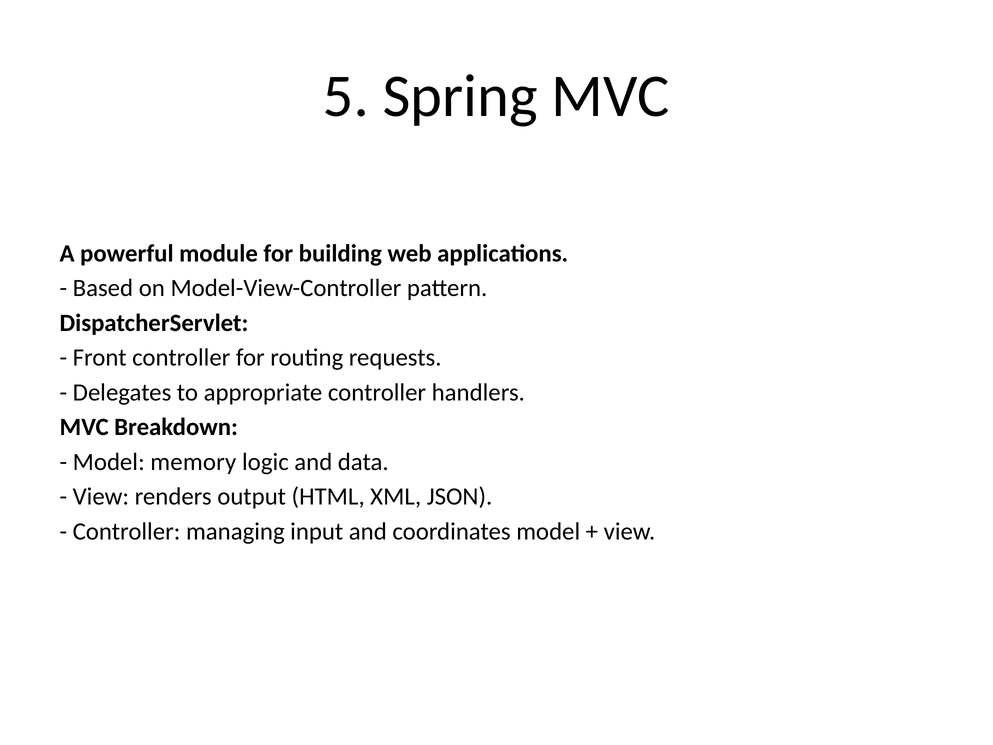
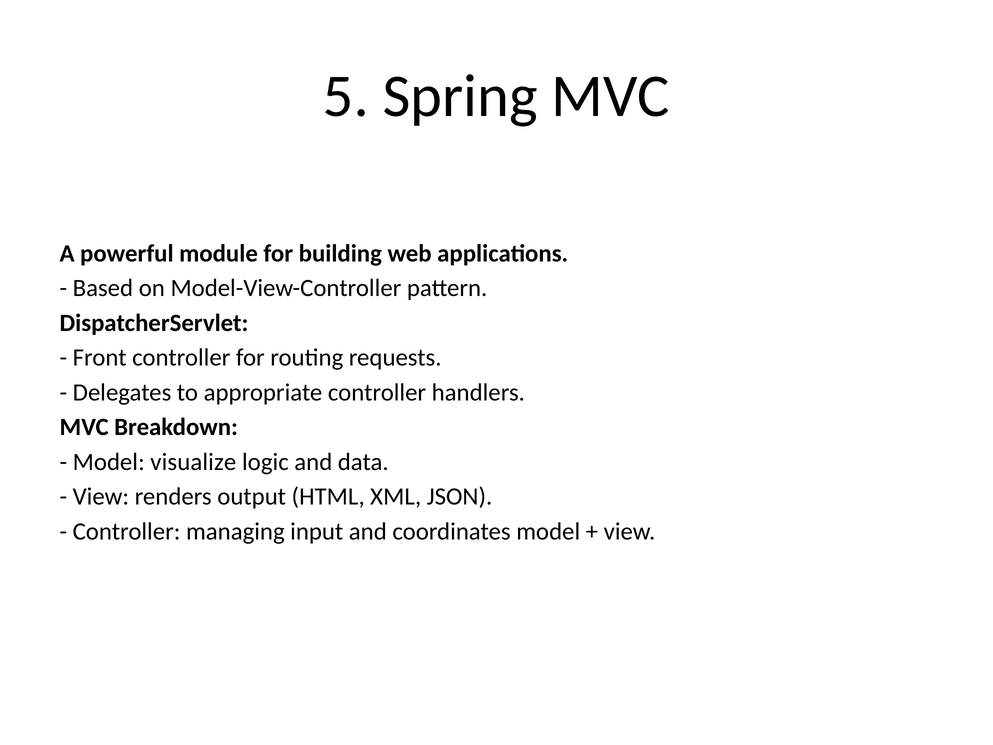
memory: memory -> visualize
